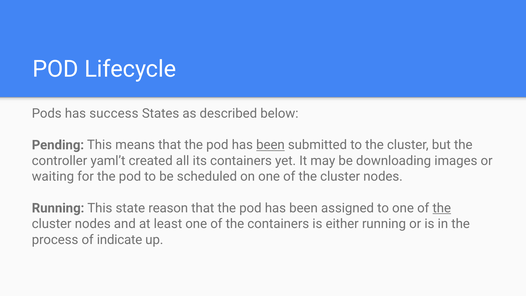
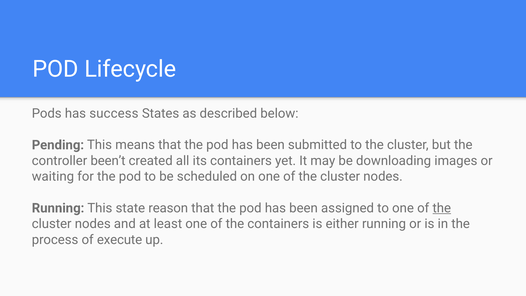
been at (270, 145) underline: present -> none
yaml’t: yaml’t -> been’t
indicate: indicate -> execute
